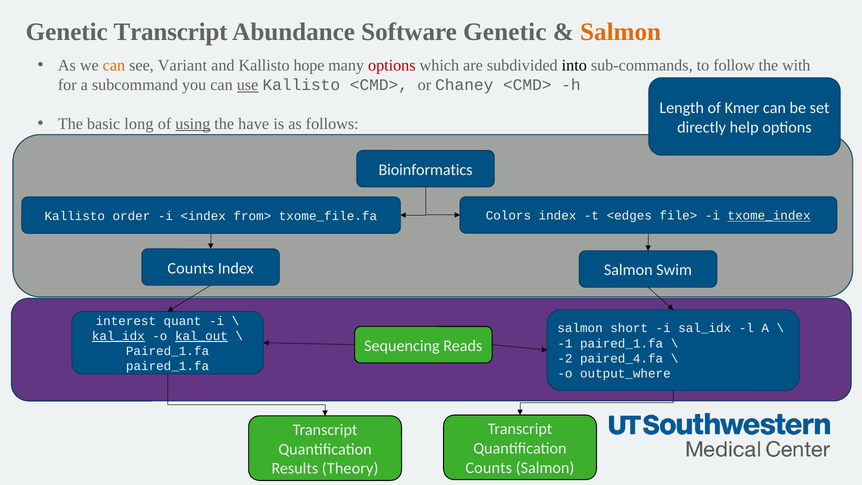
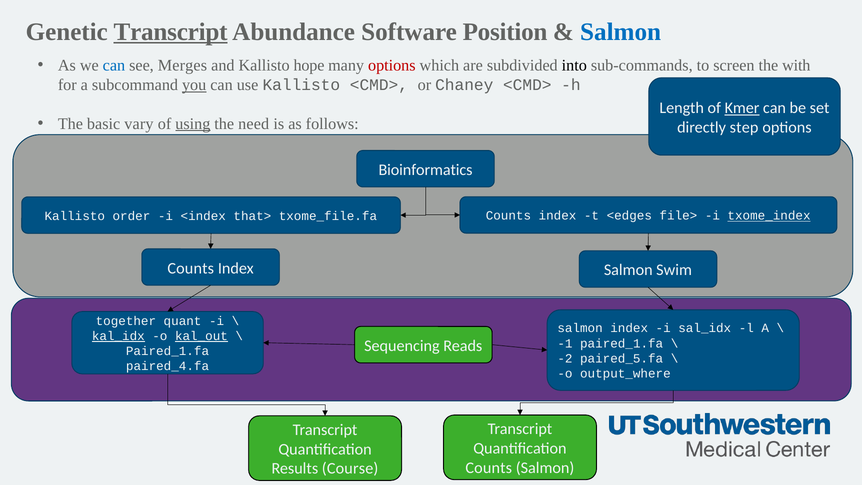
Transcript at (171, 32) underline: none -> present
Software Genetic: Genetic -> Position
Salmon at (621, 32) colour: orange -> blue
can at (114, 65) colour: orange -> blue
Variant: Variant -> Merges
follow: follow -> screen
you underline: none -> present
use underline: present -> none
Kmer underline: none -> present
long: long -> vary
have: have -> need
help: help -> step
Colors at (508, 216): Colors -> Counts
from>: from> -> that>
interest: interest -> together
salmon short: short -> index
paired_4.fa: paired_4.fa -> paired_5.fa
paired_1.fa at (168, 366): paired_1.fa -> paired_4.fa
Theory: Theory -> Course
